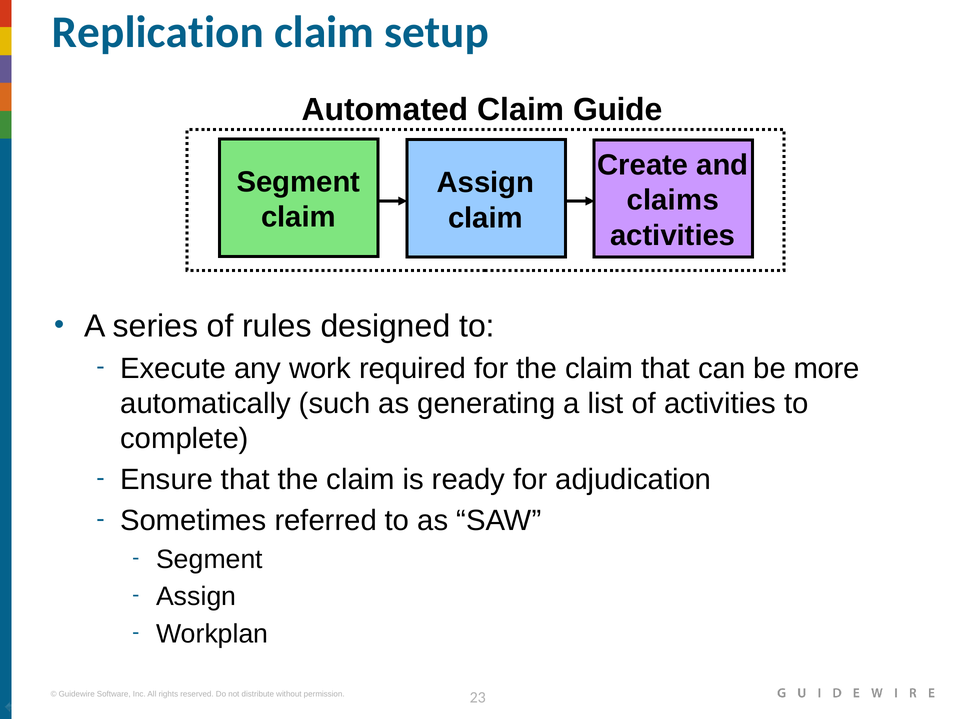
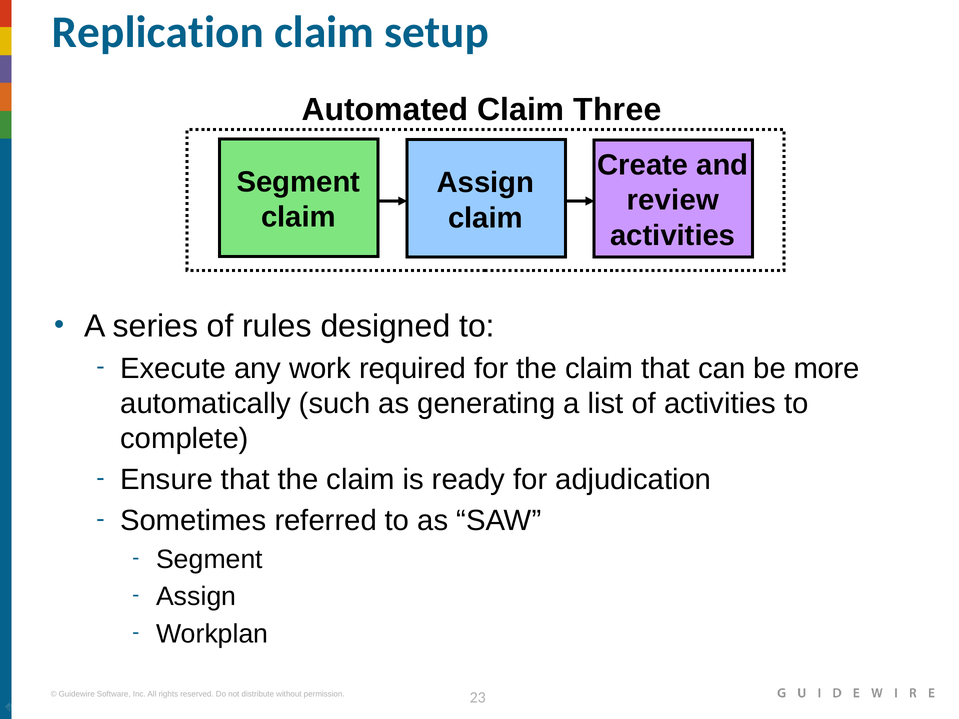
Guide: Guide -> Three
claims: claims -> review
